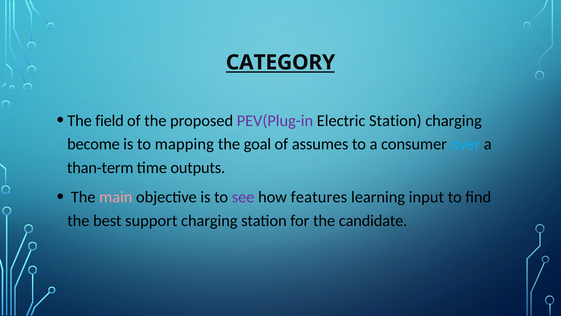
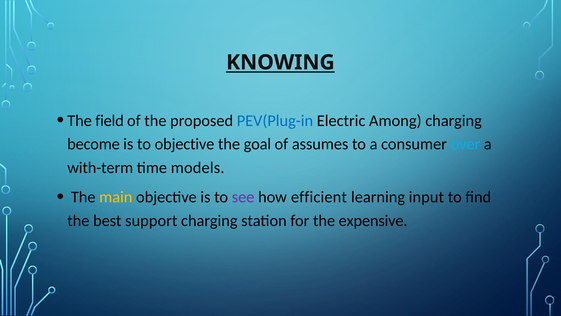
CATEGORY: CATEGORY -> KNOWING
PEV(Plug-in colour: purple -> blue
Electric Station: Station -> Among
to mapping: mapping -> objective
than-term: than-term -> with-term
outputs: outputs -> models
main colour: pink -> yellow
features: features -> efficient
candidate: candidate -> expensive
